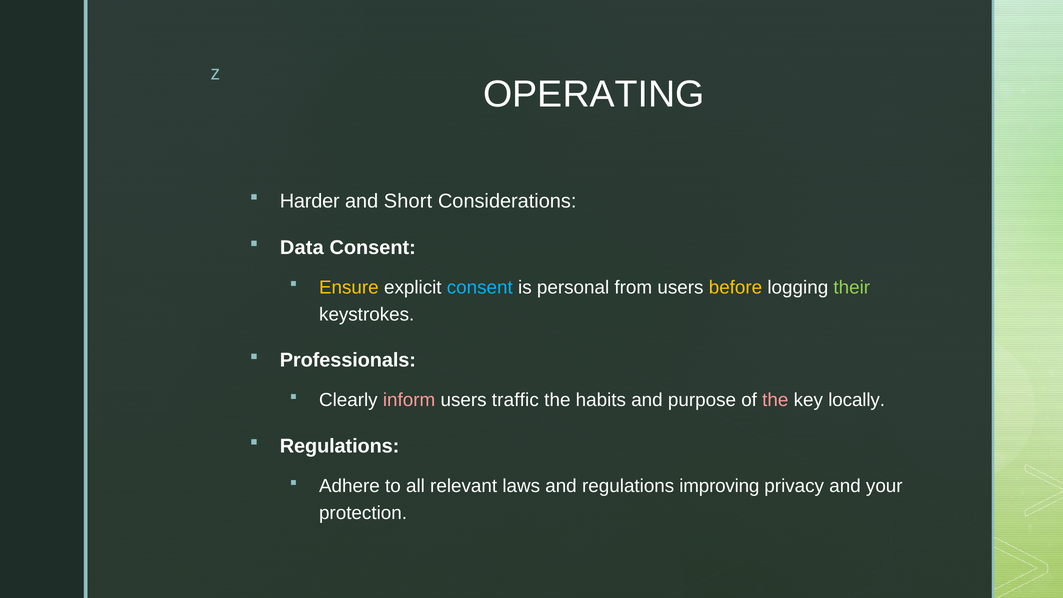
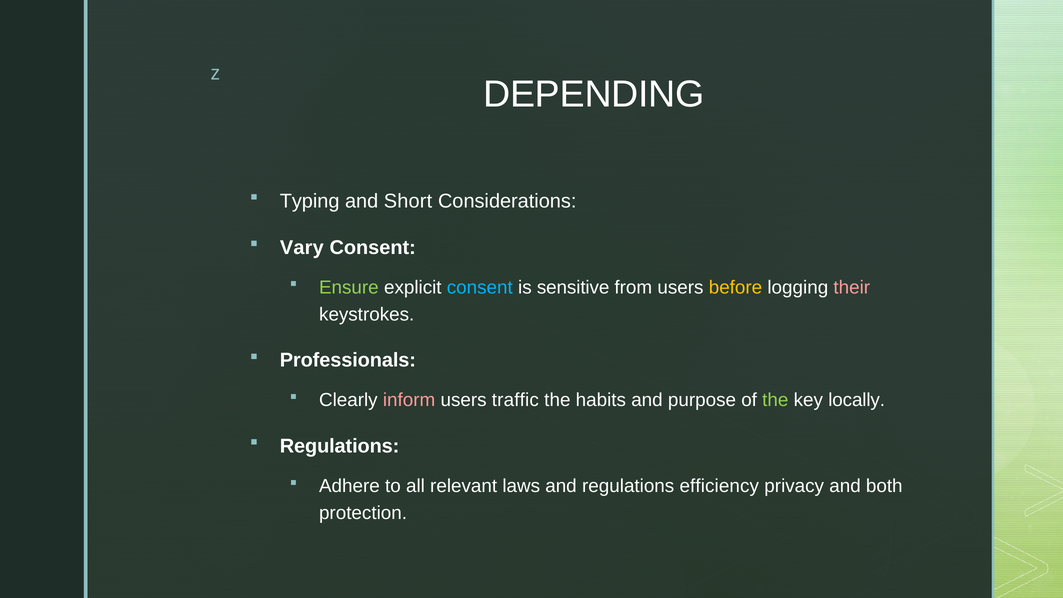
OPERATING: OPERATING -> DEPENDING
Harder: Harder -> Typing
Data: Data -> Vary
Ensure colour: yellow -> light green
personal: personal -> sensitive
their colour: light green -> pink
the at (775, 400) colour: pink -> light green
improving: improving -> efficiency
your: your -> both
